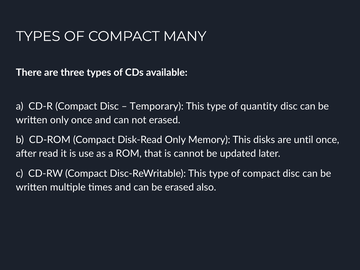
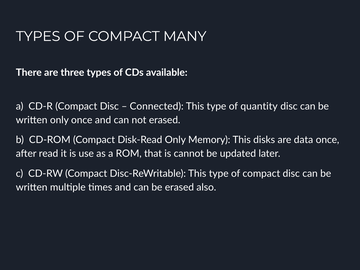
Temporary: Temporary -> Connected
until: until -> data
